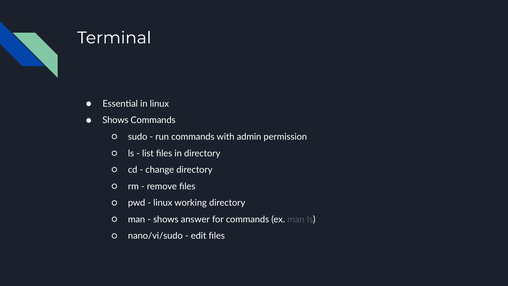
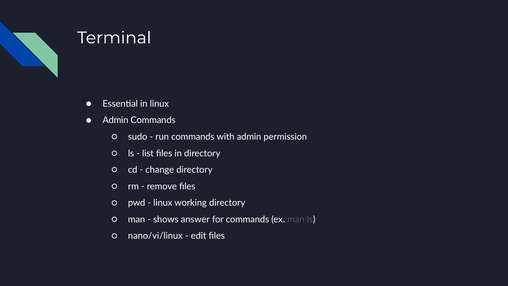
Shows at (115, 120): Shows -> Admin
nano/vi/sudo: nano/vi/sudo -> nano/vi/linux
